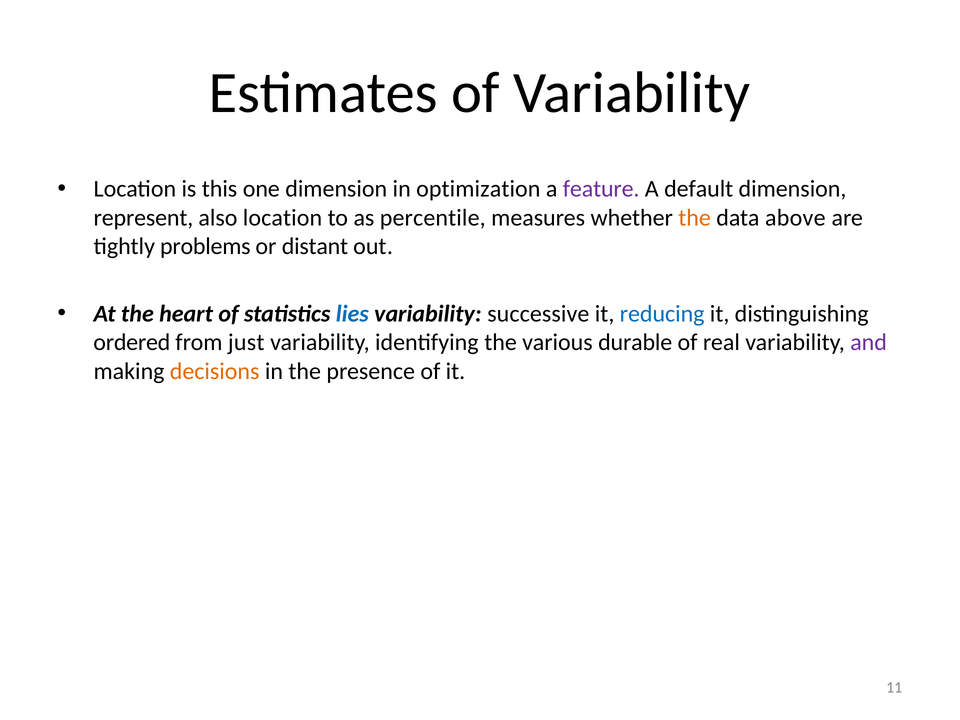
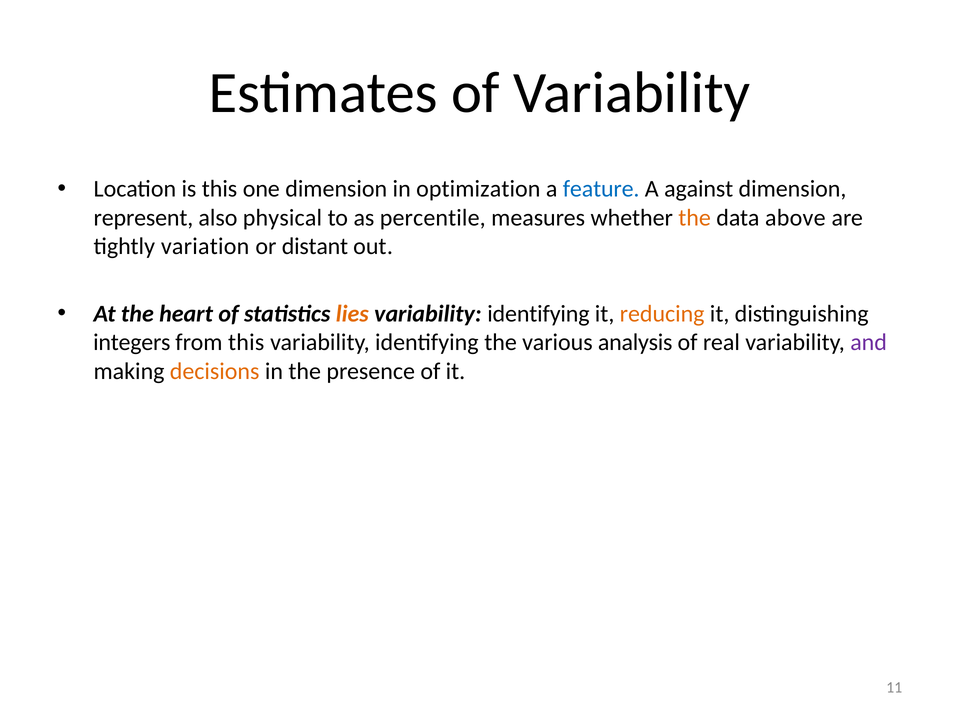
feature colour: purple -> blue
default: default -> against
also location: location -> physical
problems: problems -> variation
lies colour: blue -> orange
successive at (538, 314): successive -> identifying
reducing colour: blue -> orange
ordered: ordered -> integers
from just: just -> this
durable: durable -> analysis
